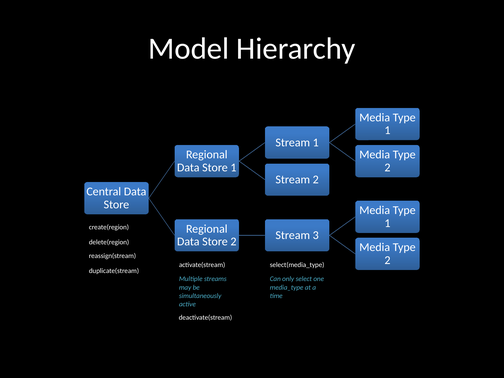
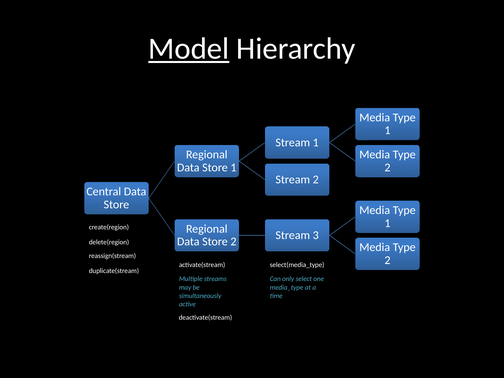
Model underline: none -> present
